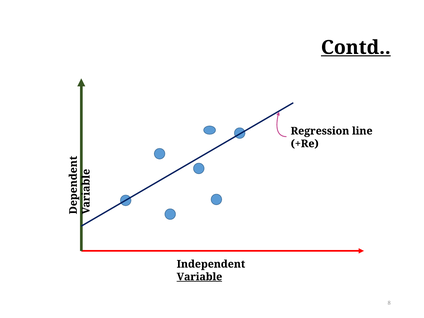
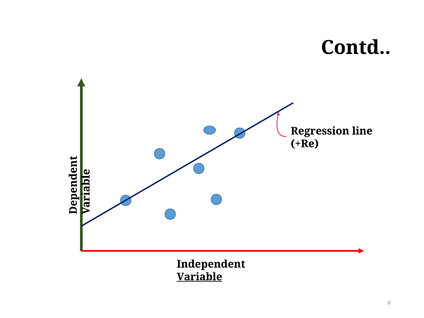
Contd underline: present -> none
